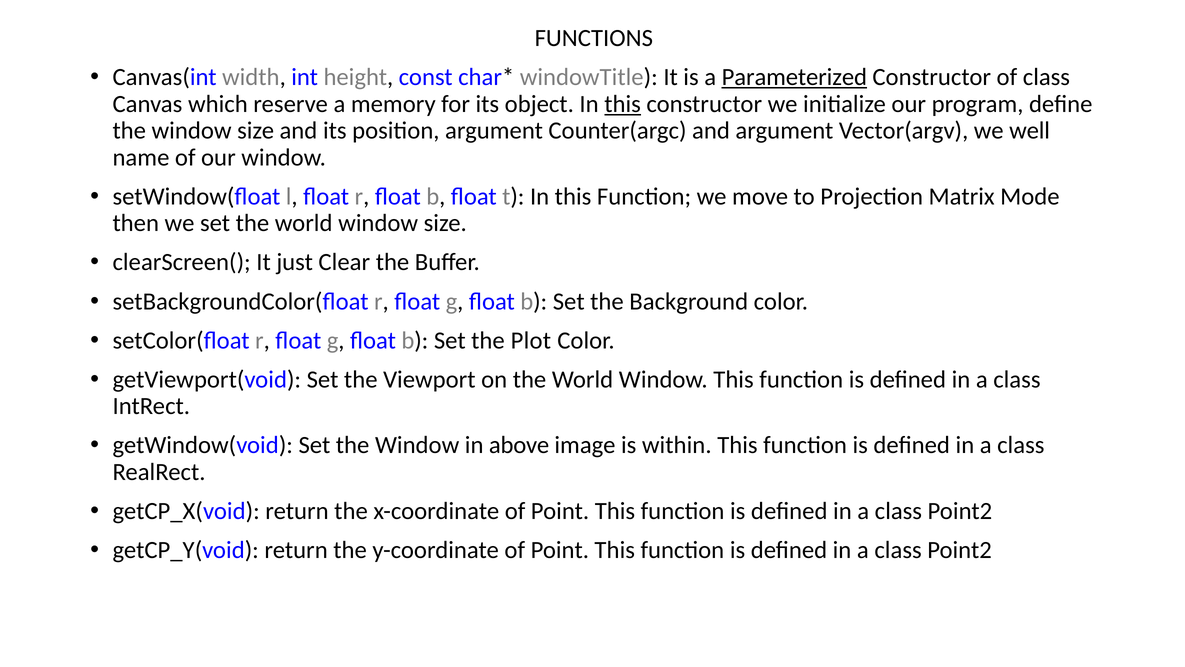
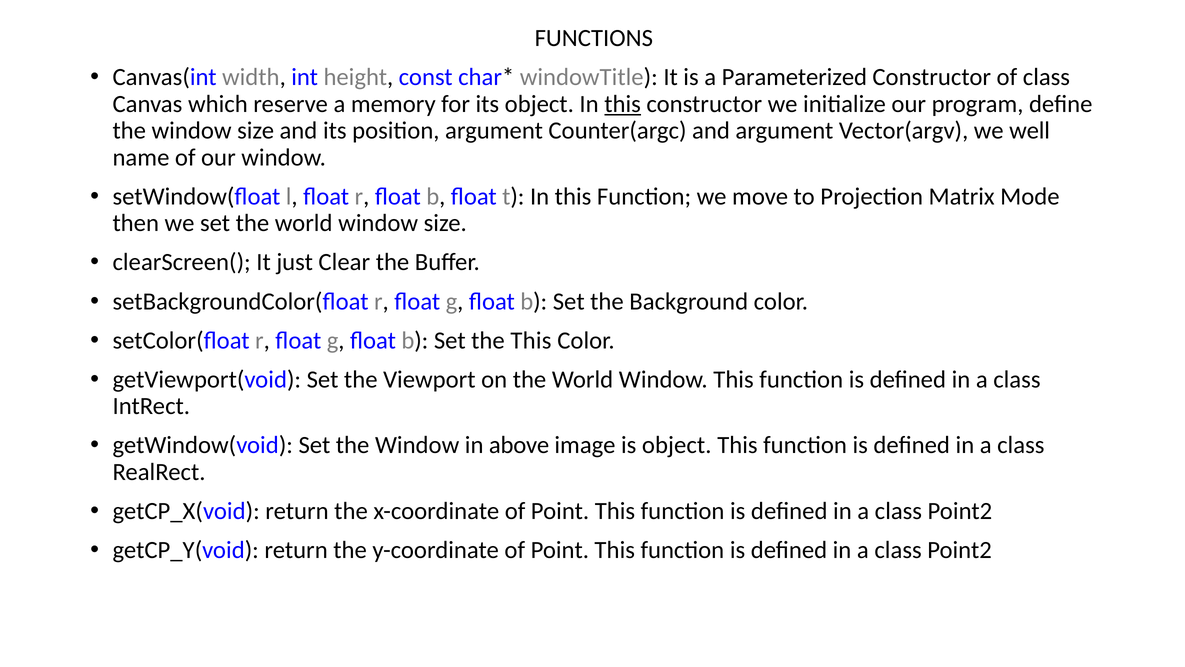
Parameterized underline: present -> none
the Plot: Plot -> This
is within: within -> object
